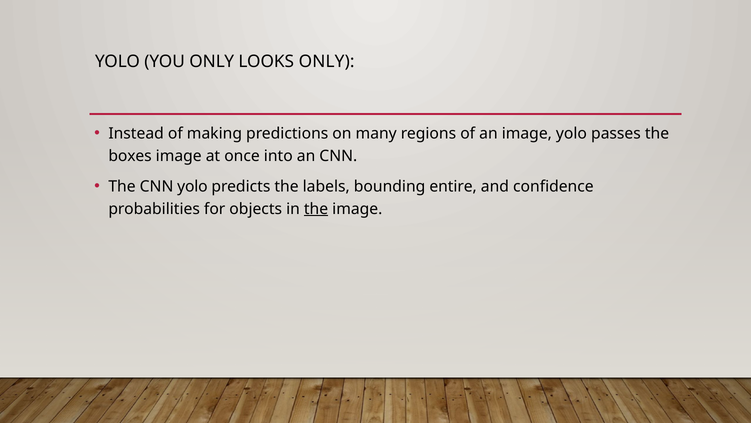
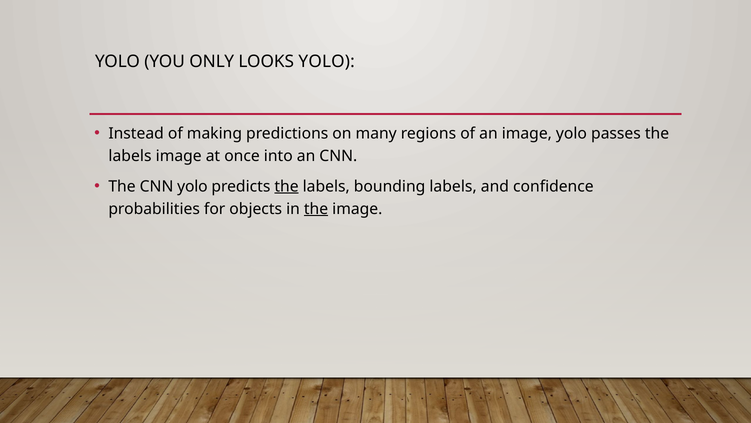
LOOKS ONLY: ONLY -> YOLO
boxes at (130, 156): boxes -> labels
the at (287, 186) underline: none -> present
bounding entire: entire -> labels
